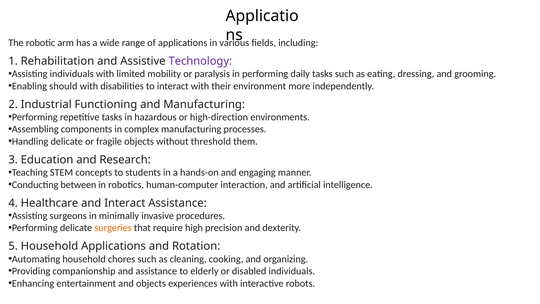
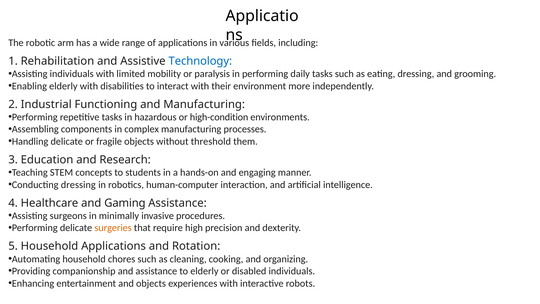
Technology colour: purple -> blue
Enabling should: should -> elderly
high-direction: high-direction -> high-condition
Conducting between: between -> dressing
and Interact: Interact -> Gaming
